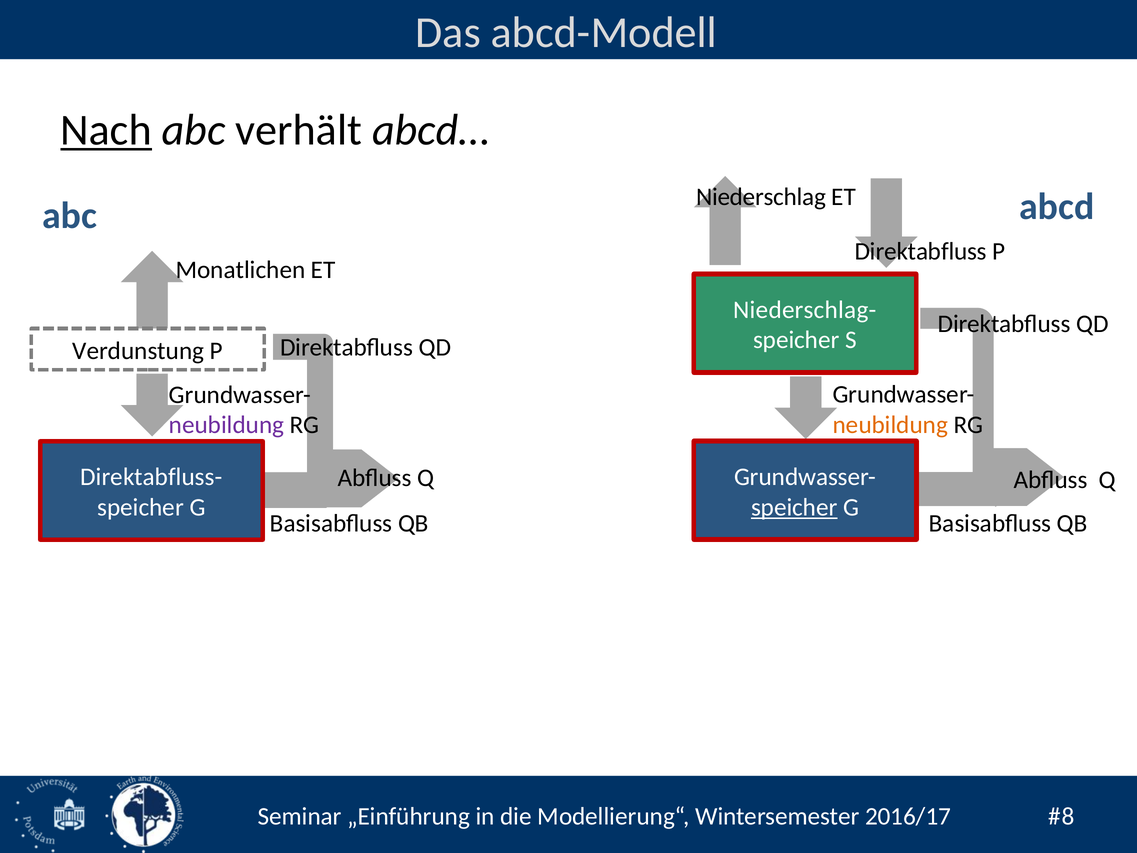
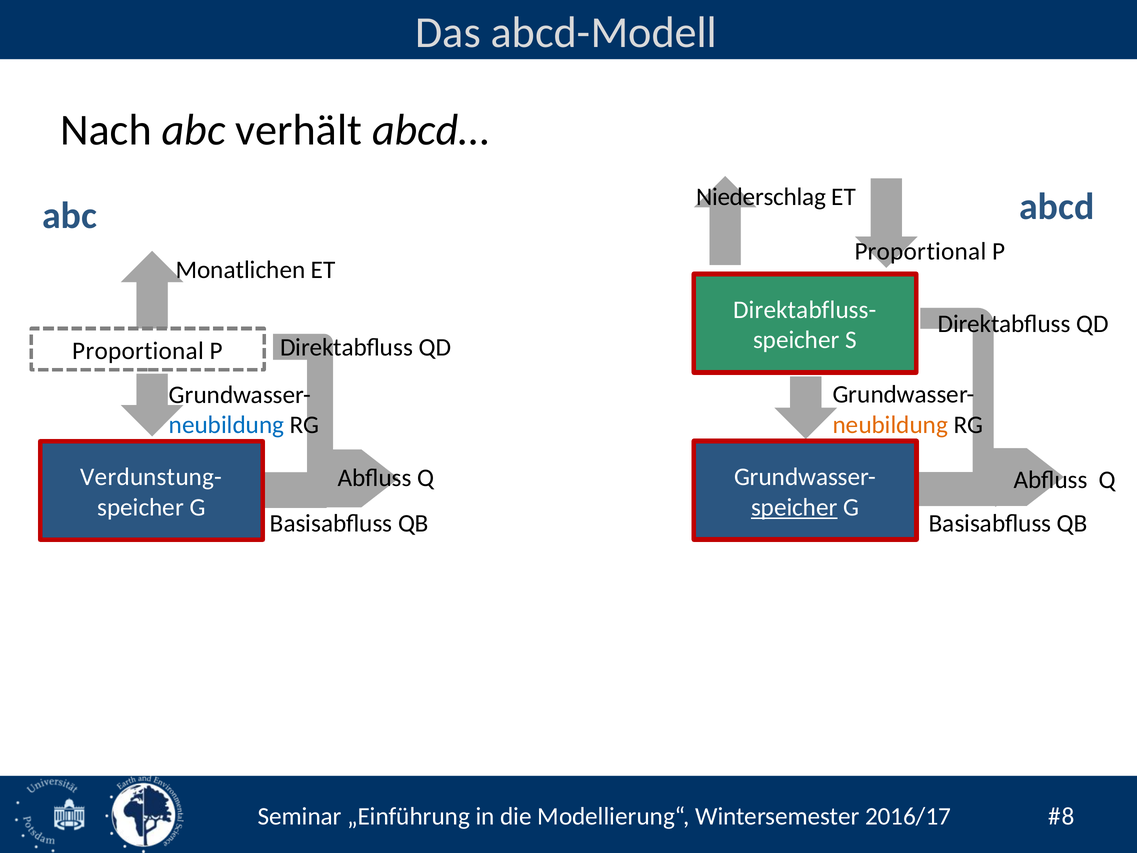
Nach underline: present -> none
Direktabfluss at (921, 251): Direktabfluss -> Proportional
Niederschlag-: Niederschlag- -> Direktabfluss-
Verdunstung at (138, 351): Verdunstung -> Proportional
neubildung at (227, 425) colour: purple -> blue
Direktabfluss-: Direktabfluss- -> Verdunstung-
